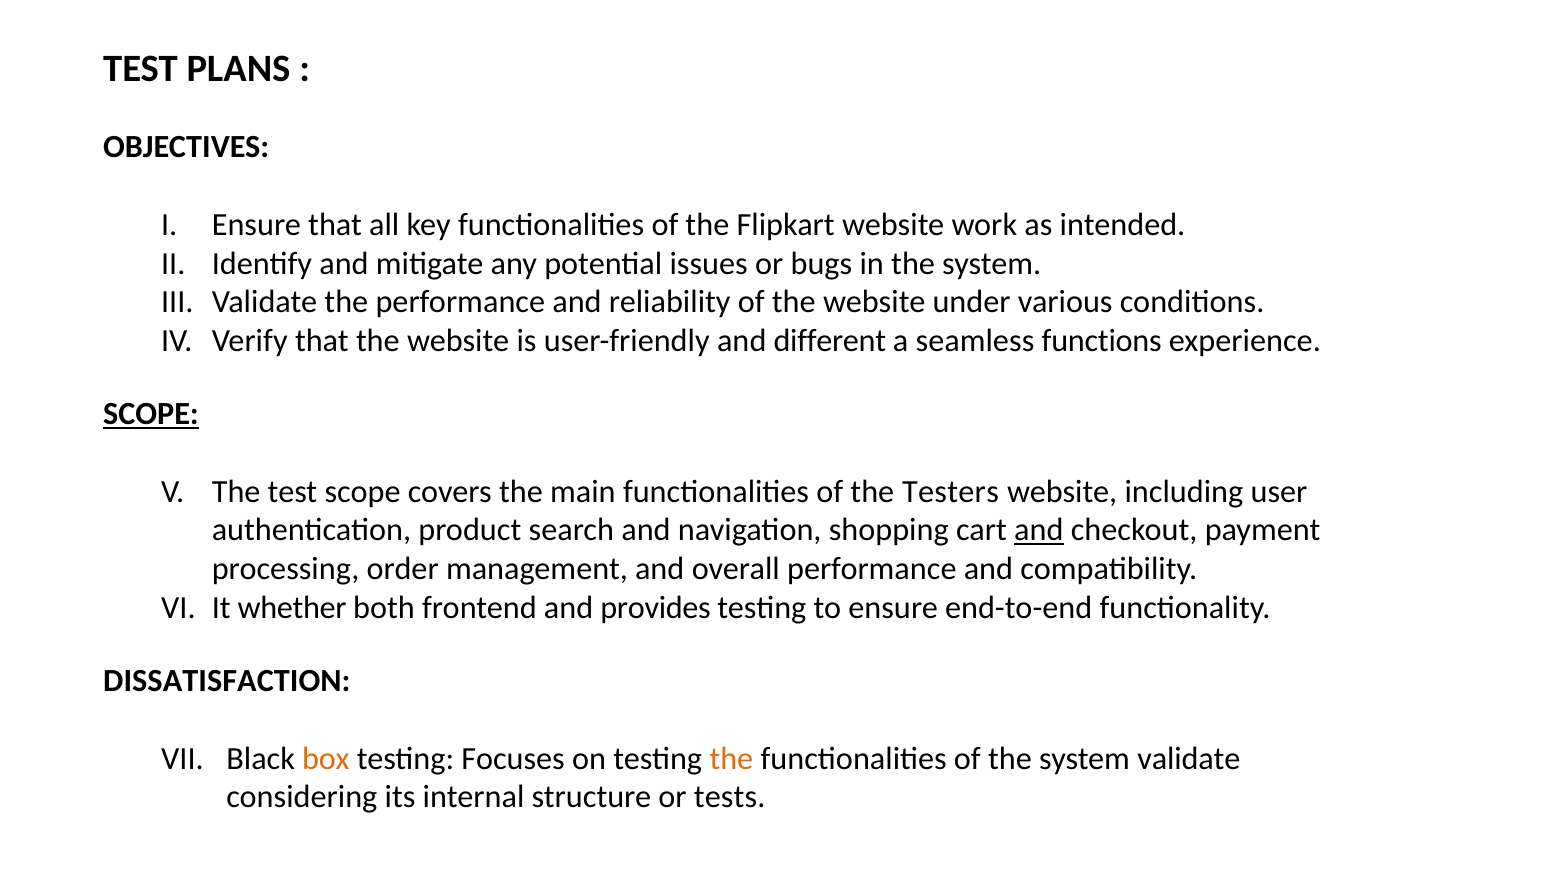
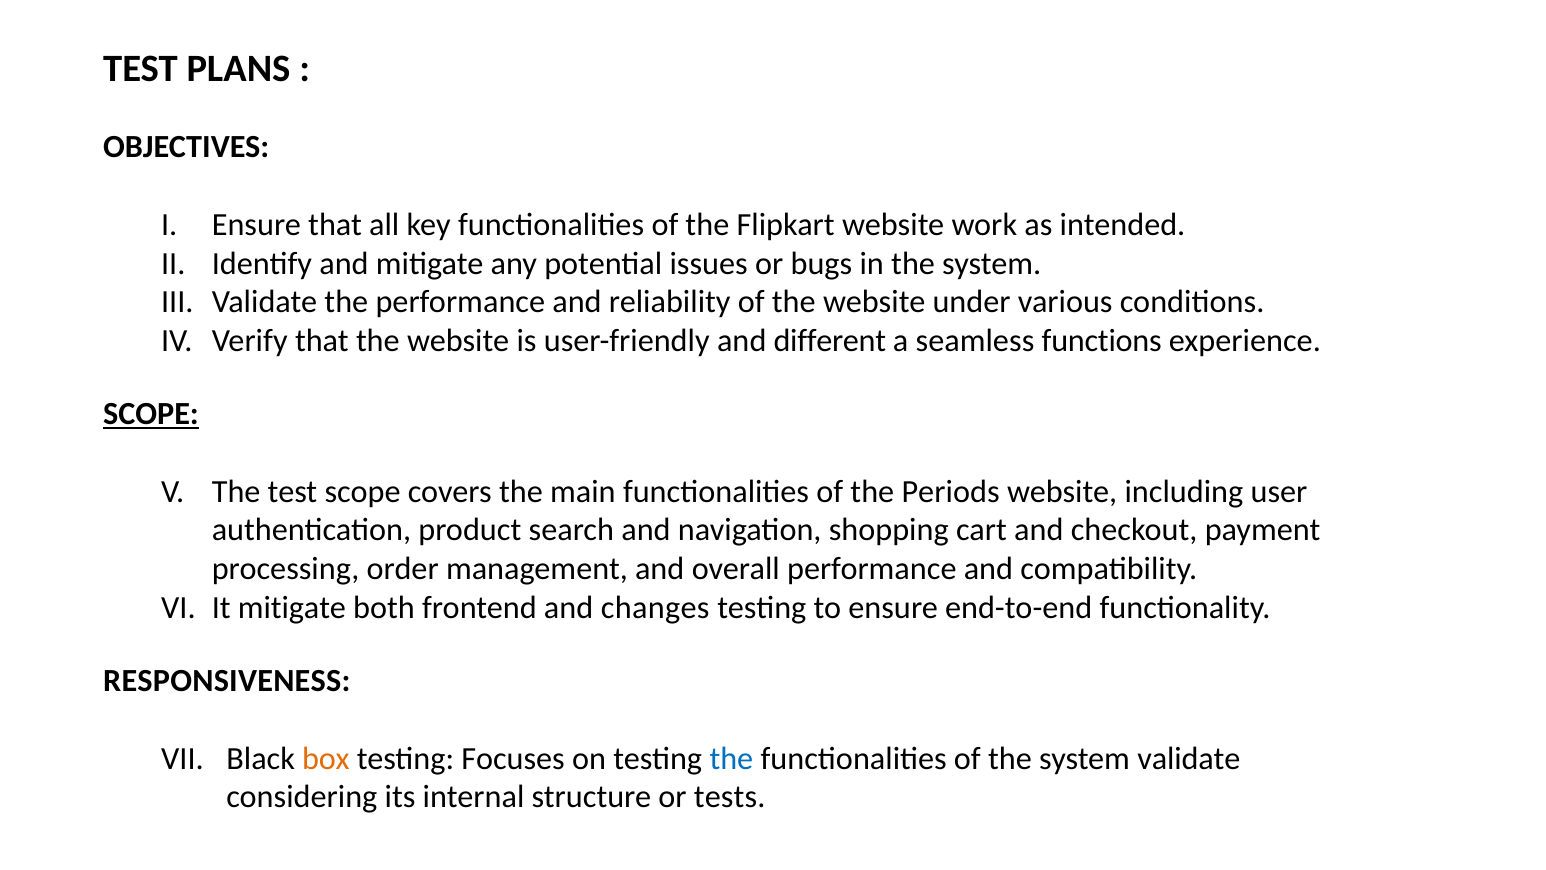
Testers: Testers -> Periods
and at (1039, 530) underline: present -> none
It whether: whether -> mitigate
provides: provides -> changes
DISSATISFACTION: DISSATISFACTION -> RESPONSIVENESS
the at (731, 758) colour: orange -> blue
